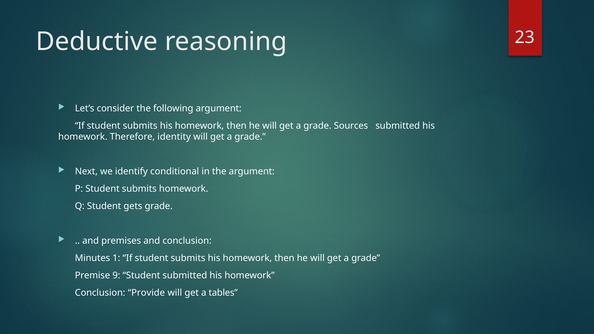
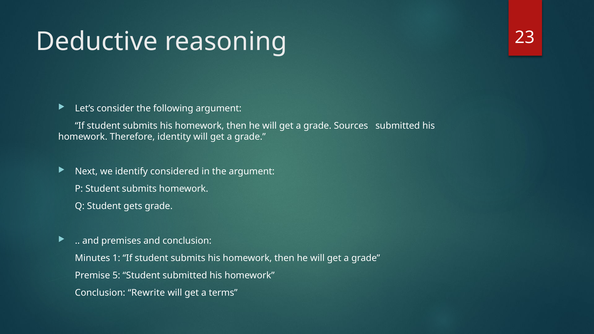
conditional: conditional -> considered
9: 9 -> 5
Provide: Provide -> Rewrite
tables: tables -> terms
